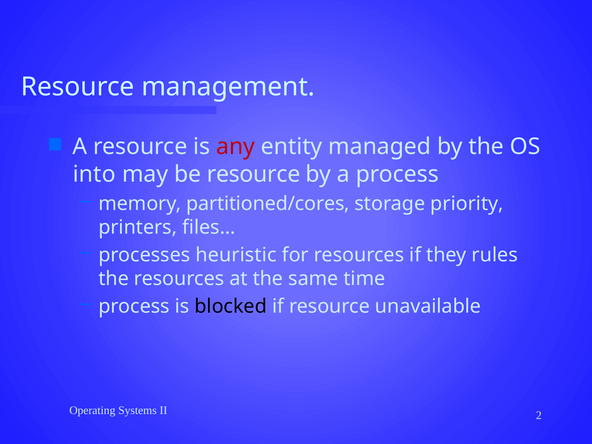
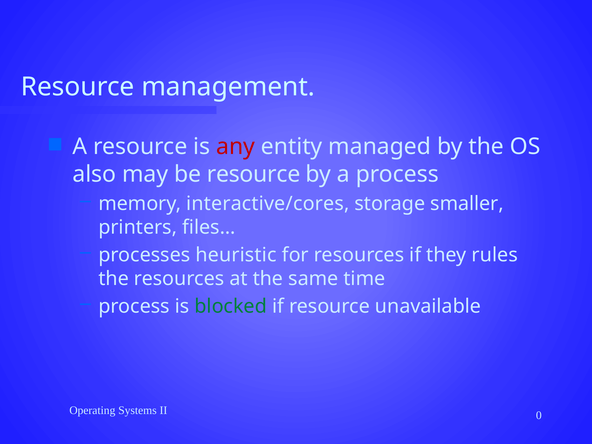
into: into -> also
partitioned/cores: partitioned/cores -> interactive/cores
priority: priority -> smaller
blocked colour: black -> green
2: 2 -> 0
